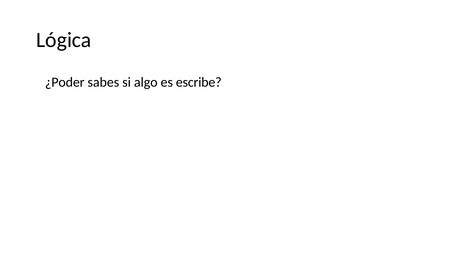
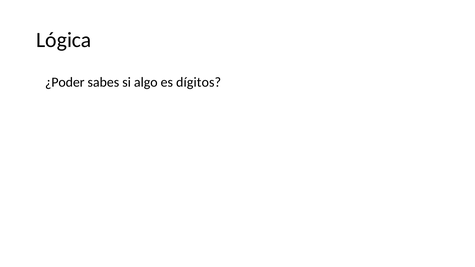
escribe: escribe -> dígitos
